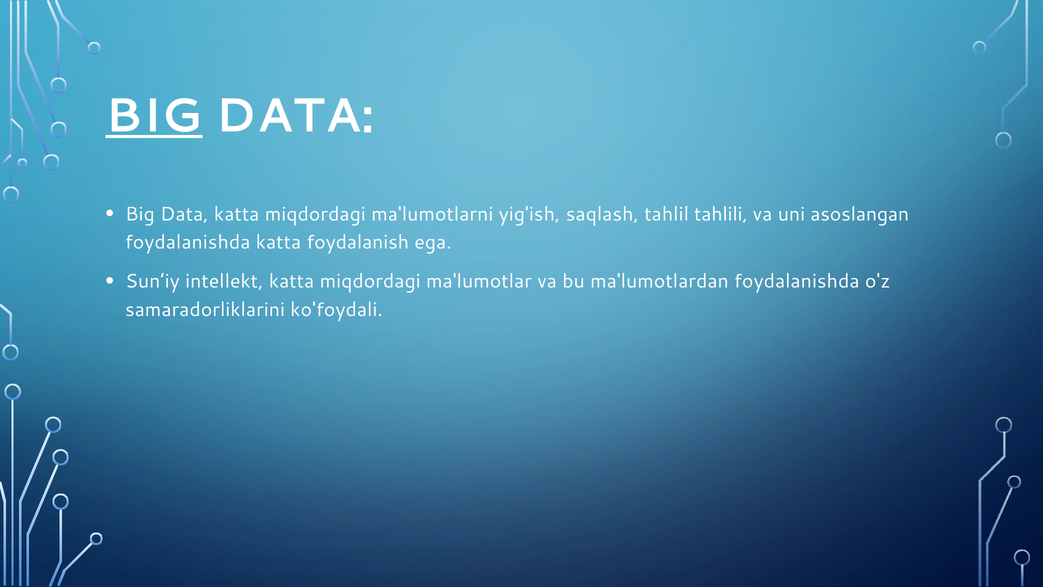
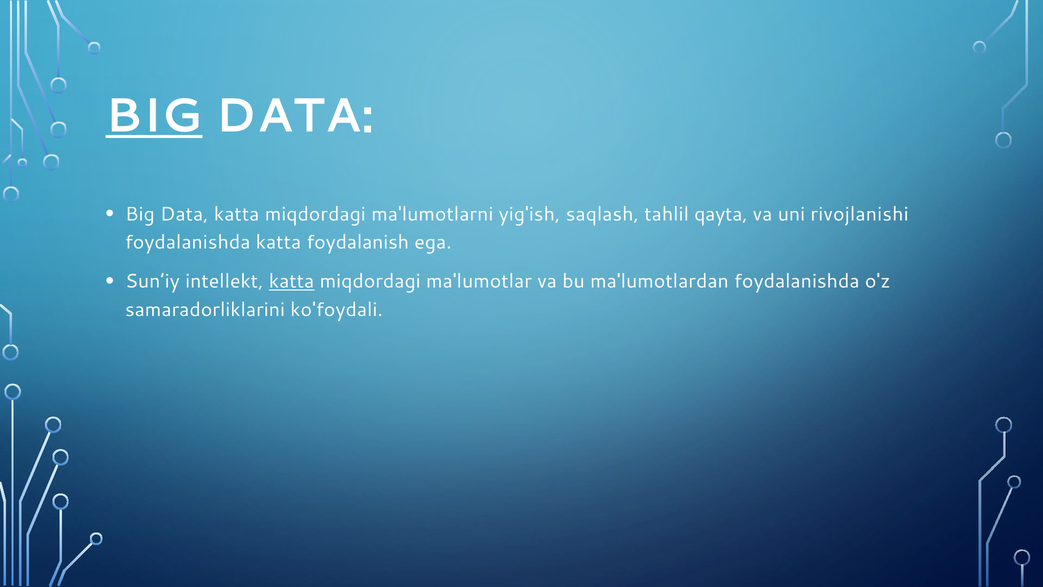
tahlili: tahlili -> qayta
asoslangan: asoslangan -> rivojlanishi
katta at (292, 281) underline: none -> present
